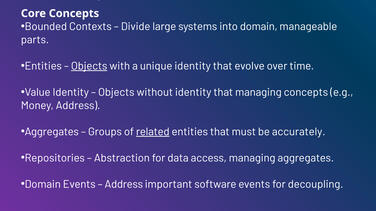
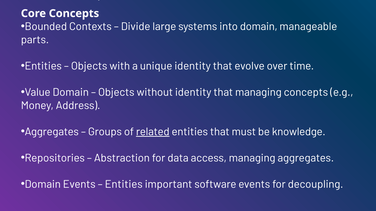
Objects at (89, 66) underline: present -> none
Value Identity: Identity -> Domain
be accurately: accurately -> knowledge
Address at (124, 185): Address -> Entities
